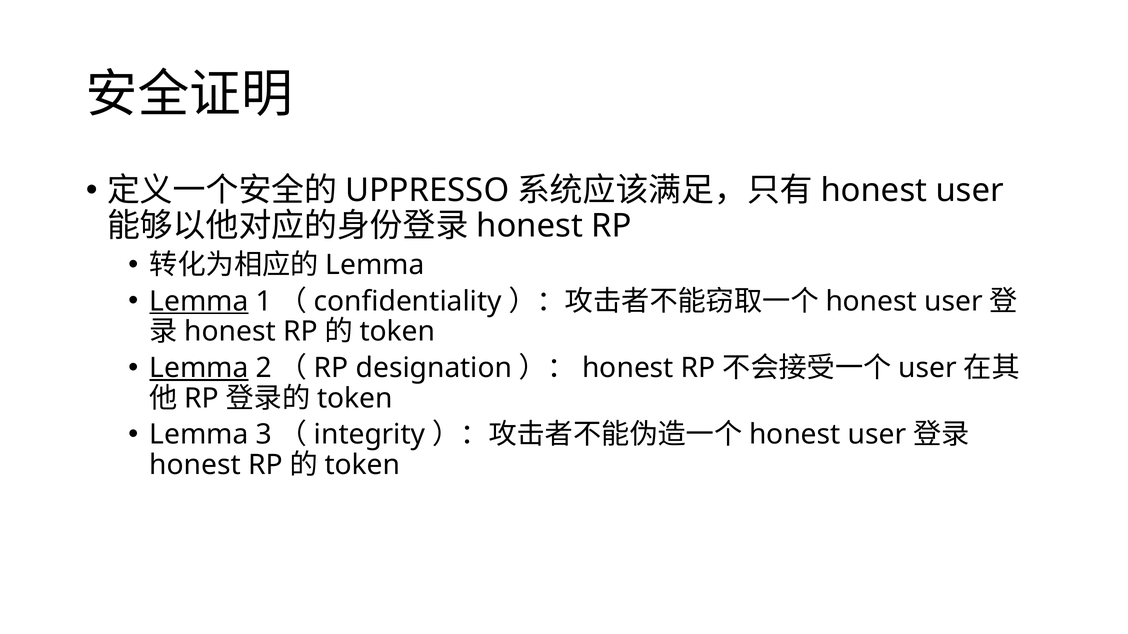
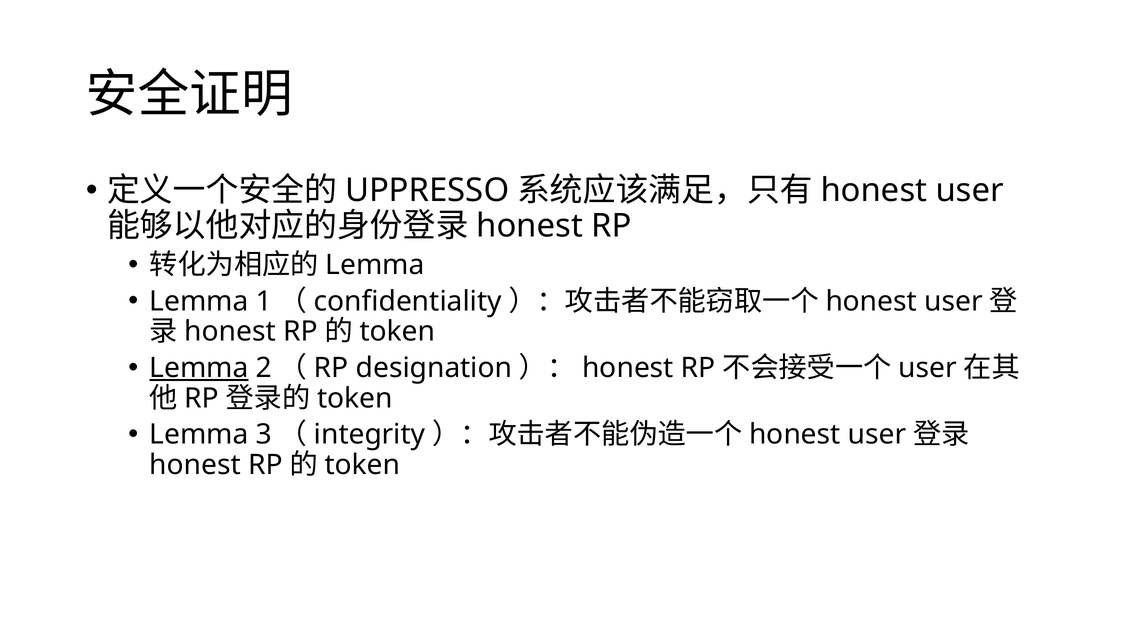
Lemma at (199, 301) underline: present -> none
